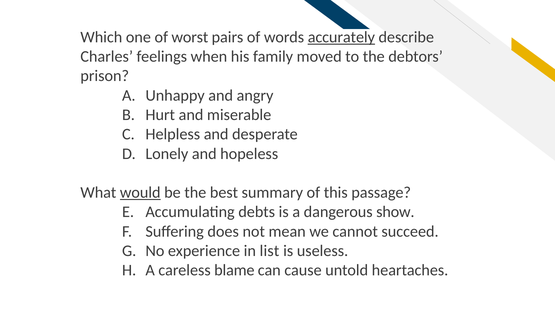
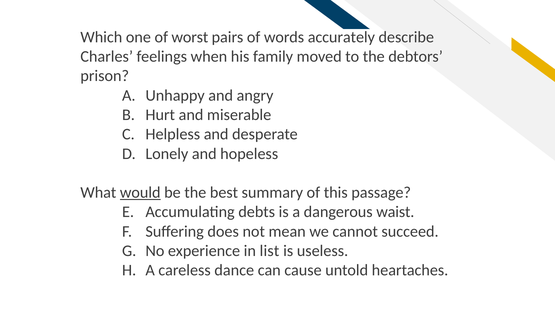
accurately underline: present -> none
show: show -> waist
blame: blame -> dance
